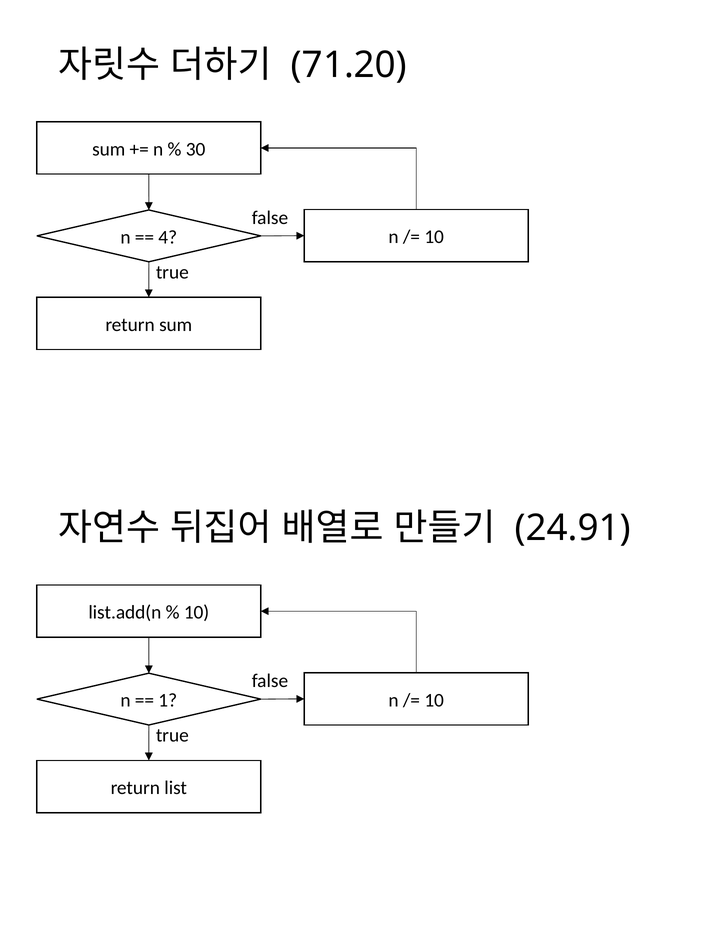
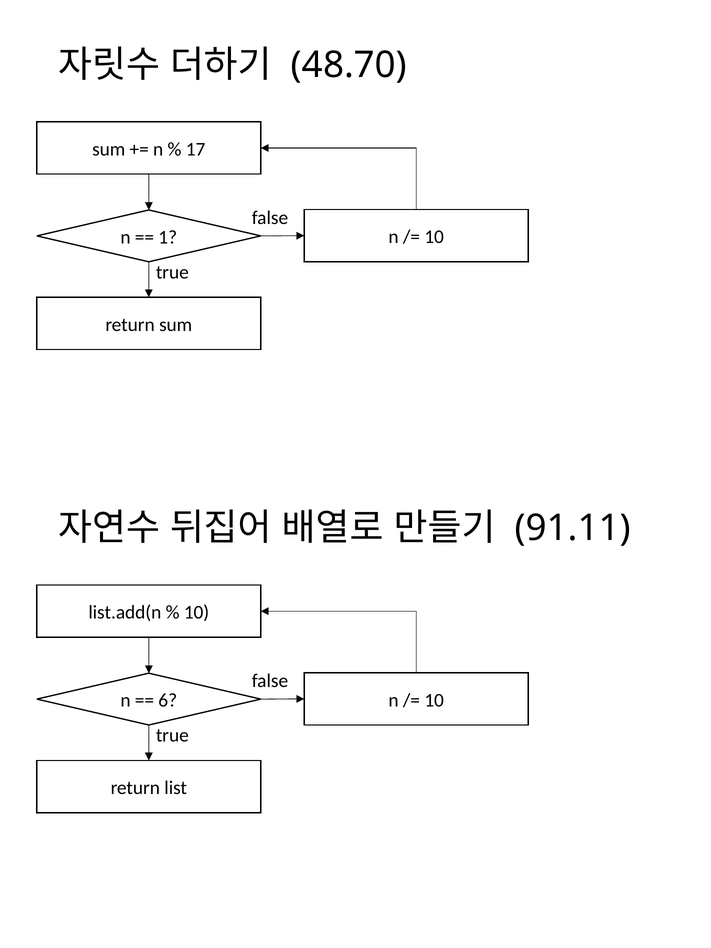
71.20: 71.20 -> 48.70
30: 30 -> 17
4: 4 -> 1
24.91: 24.91 -> 91.11
1: 1 -> 6
